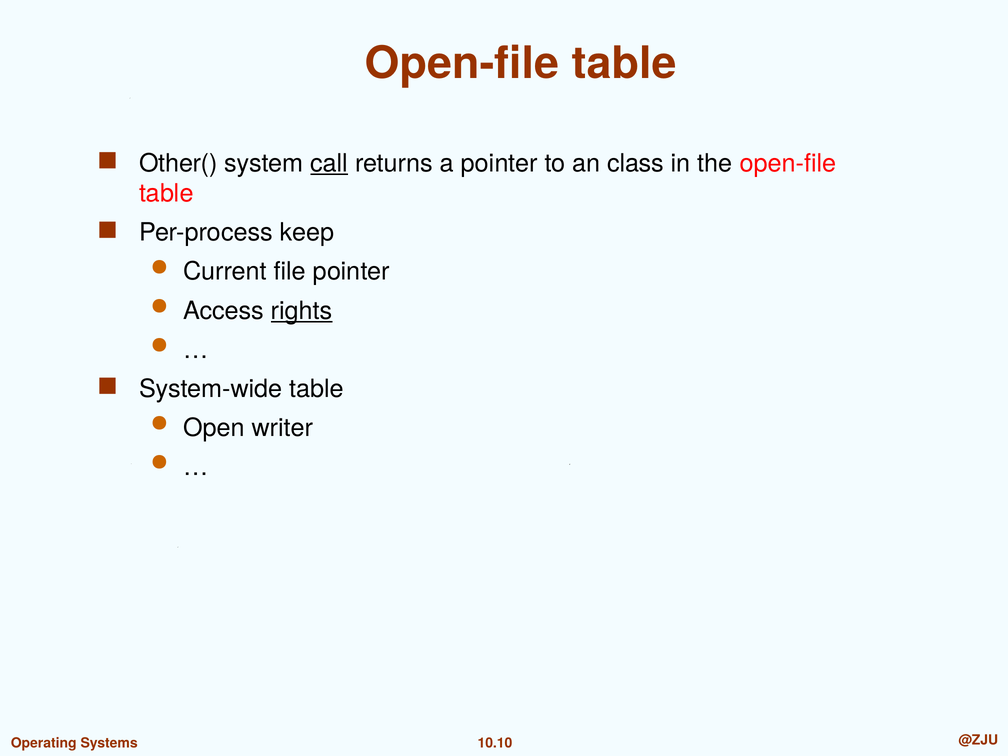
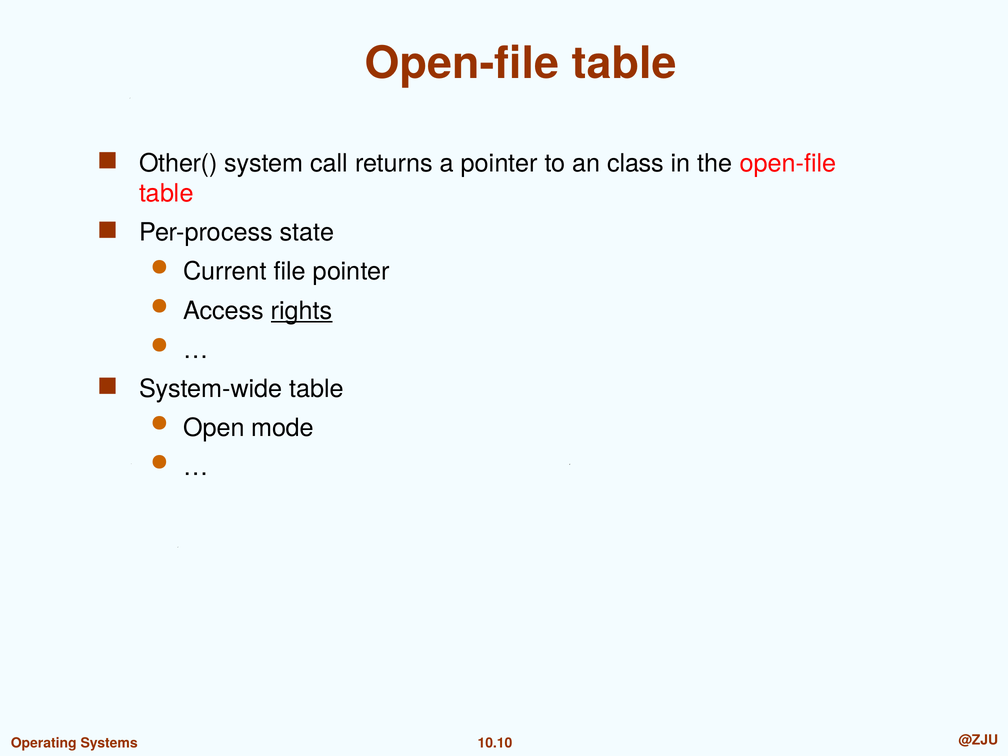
call underline: present -> none
keep: keep -> state
writer: writer -> mode
